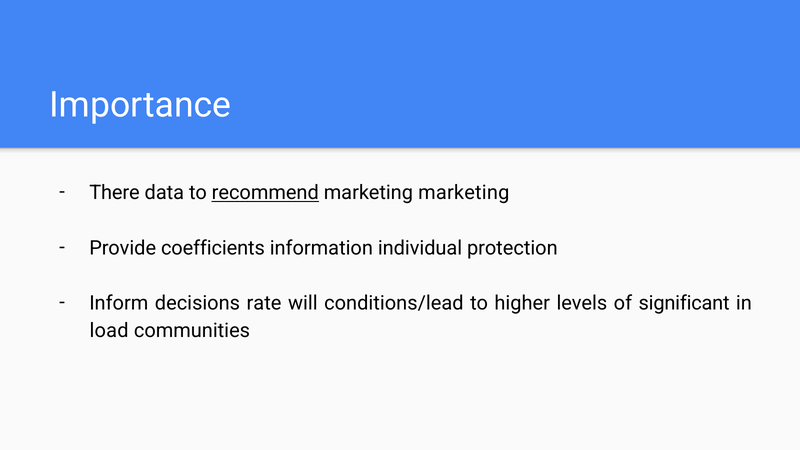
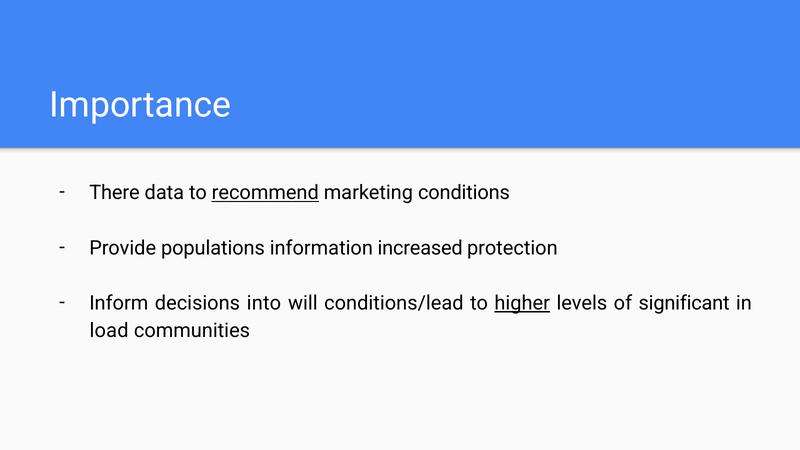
marketing marketing: marketing -> conditions
coefficients: coefficients -> populations
individual: individual -> increased
rate: rate -> into
higher underline: none -> present
